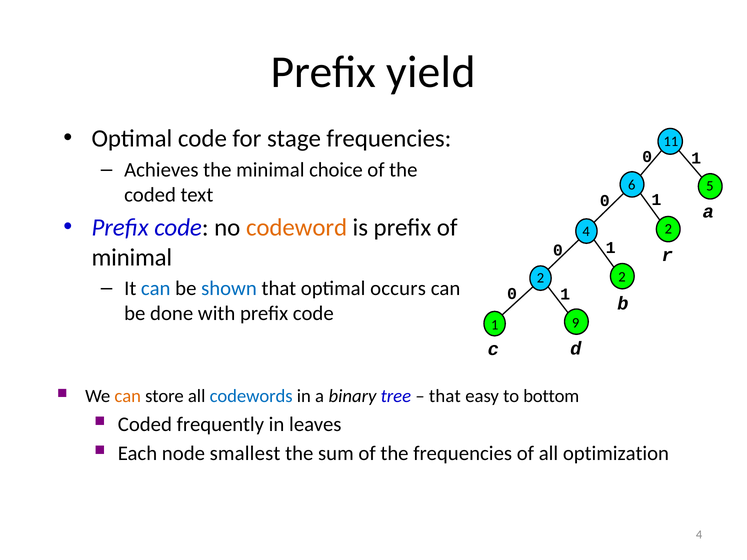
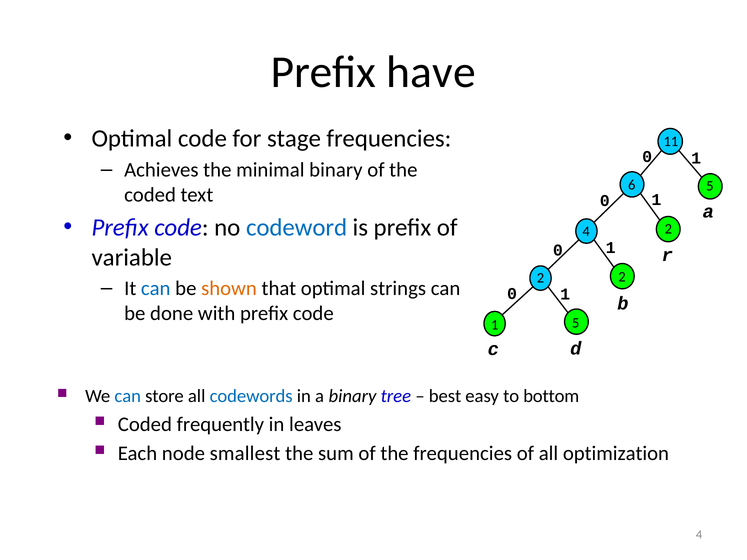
yield: yield -> have
minimal choice: choice -> binary
codeword colour: orange -> blue
minimal at (132, 257): minimal -> variable
shown colour: blue -> orange
occurs: occurs -> strings
1 9: 9 -> 5
can at (128, 396) colour: orange -> blue
that at (445, 396): that -> best
